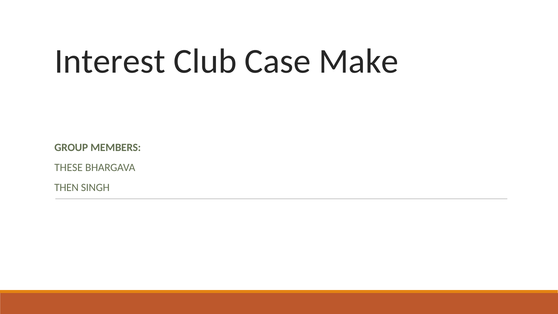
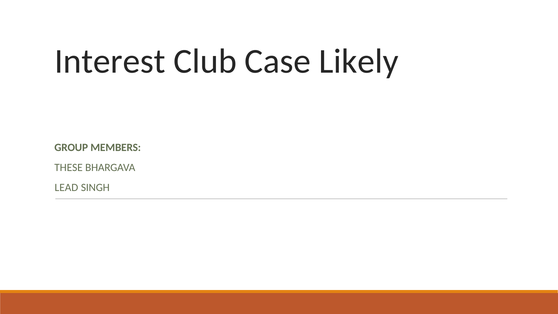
Make: Make -> Likely
THEN: THEN -> LEAD
